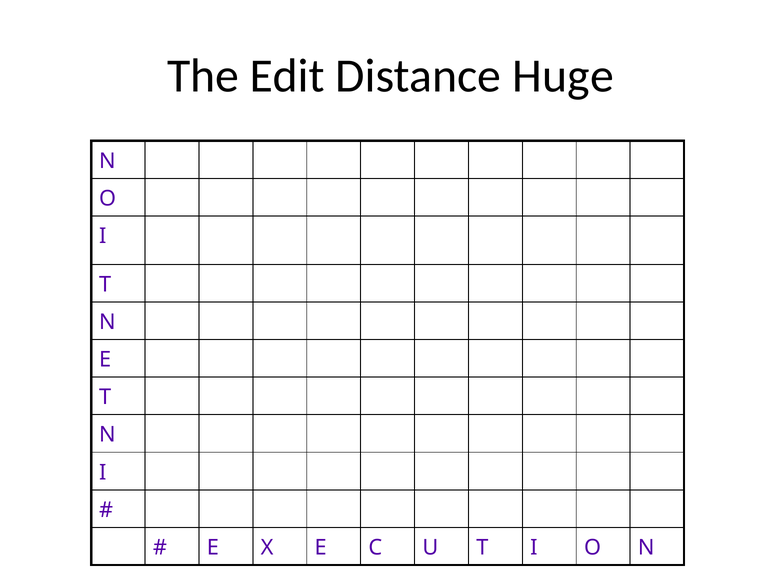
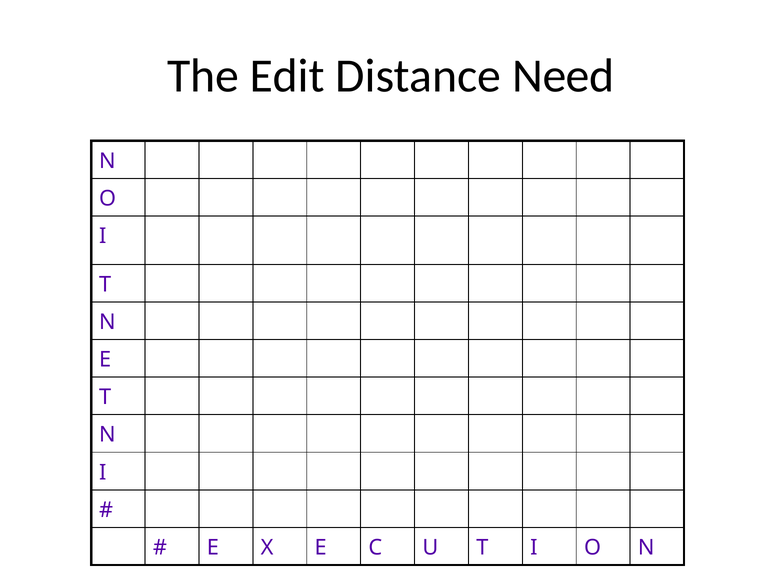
Huge: Huge -> Need
